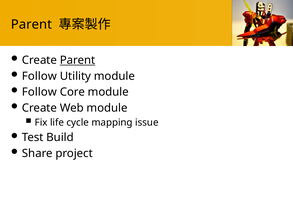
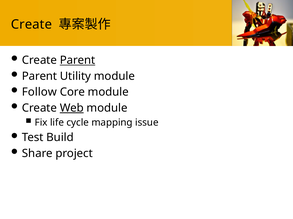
Parent at (31, 24): Parent -> Create
Follow at (39, 76): Follow -> Parent
Web underline: none -> present
